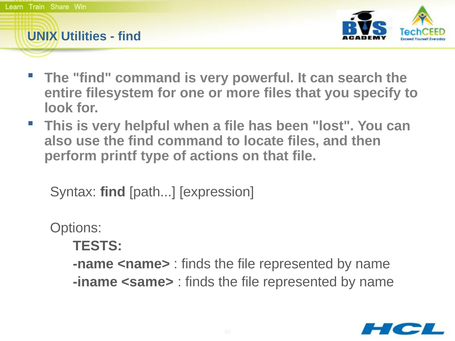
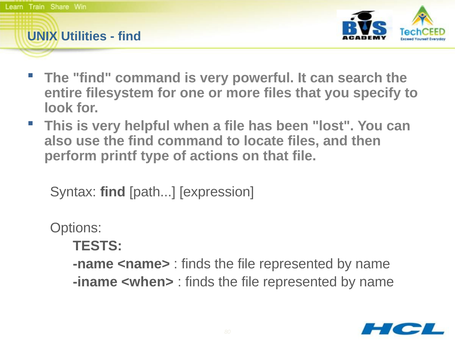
<same>: <same> -> <when>
